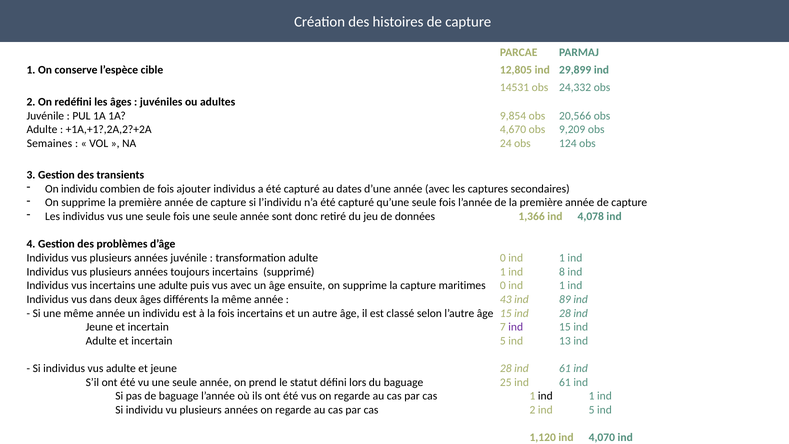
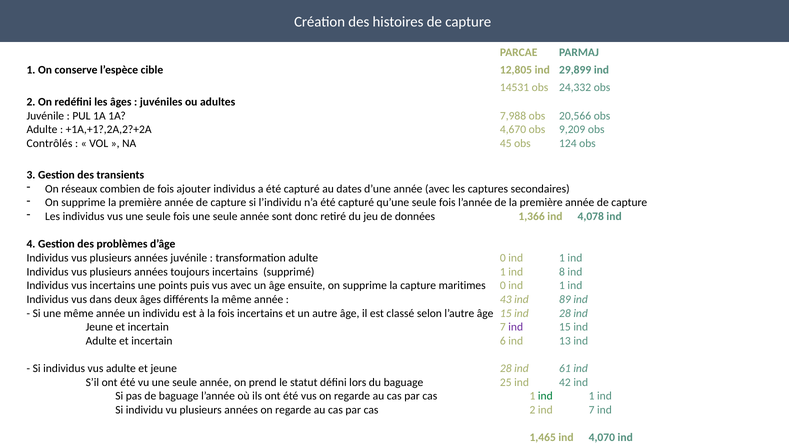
9,854: 9,854 -> 7,988
Semaines: Semaines -> Contrôlés
24: 24 -> 45
On individu: individu -> réseaux
une adulte: adulte -> points
incertain 5: 5 -> 6
25 ind 61: 61 -> 42
ind at (545, 396) colour: black -> green
ind 5: 5 -> 7
1,120: 1,120 -> 1,465
